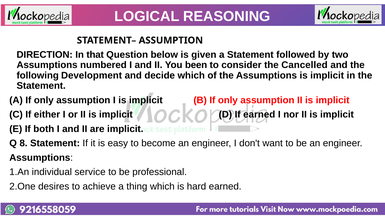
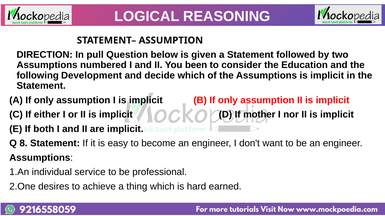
that: that -> pull
Cancelled: Cancelled -> Education
If earned: earned -> mother
